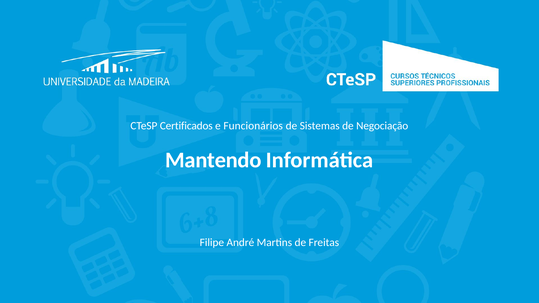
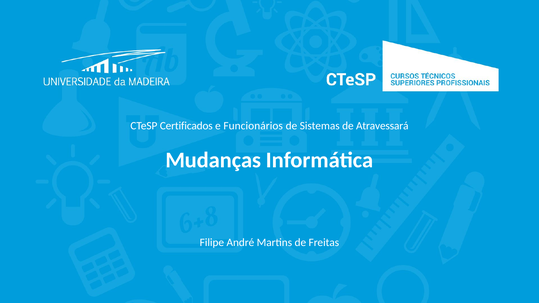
Negociação: Negociação -> Atravessará
Mantendo: Mantendo -> Mudanças
